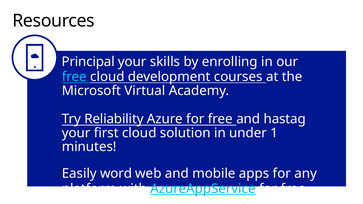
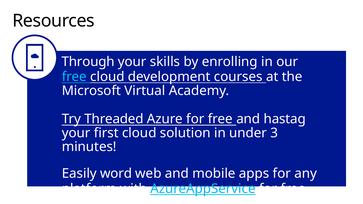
Principal: Principal -> Through
Reliability: Reliability -> Threaded
1: 1 -> 3
